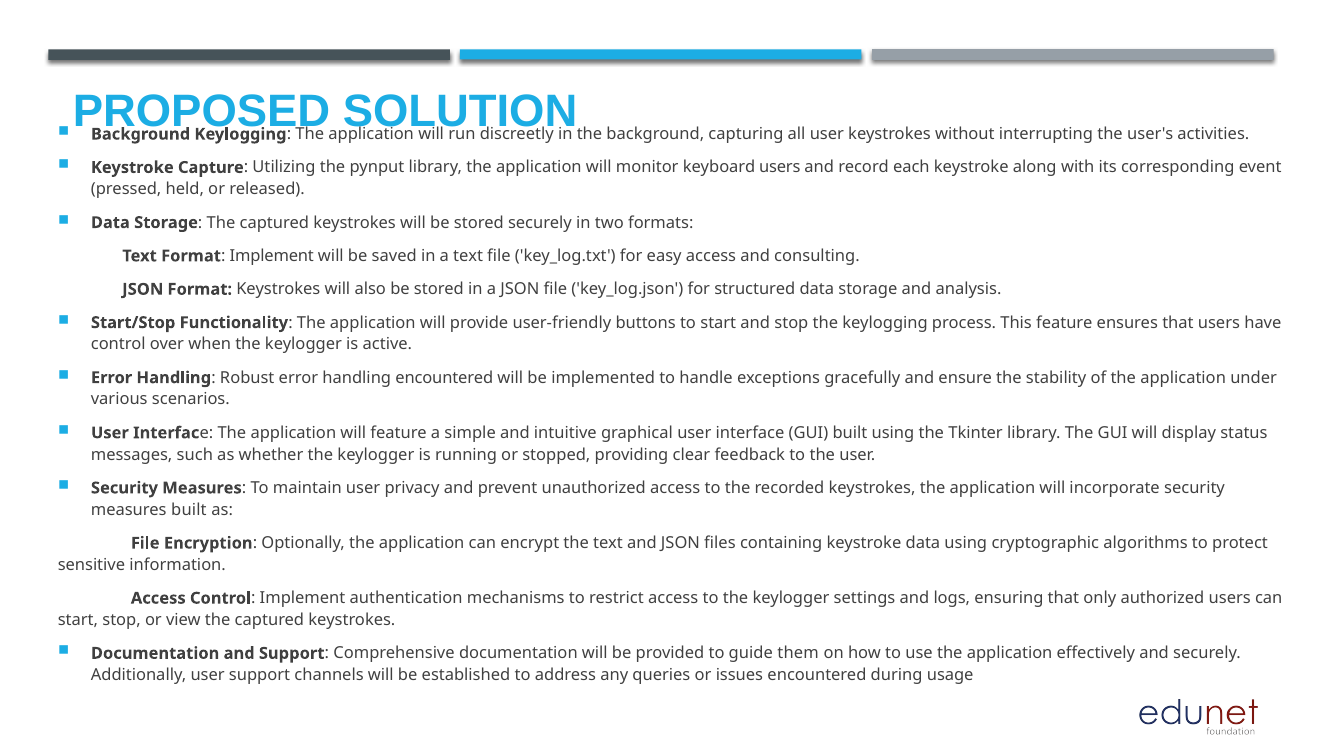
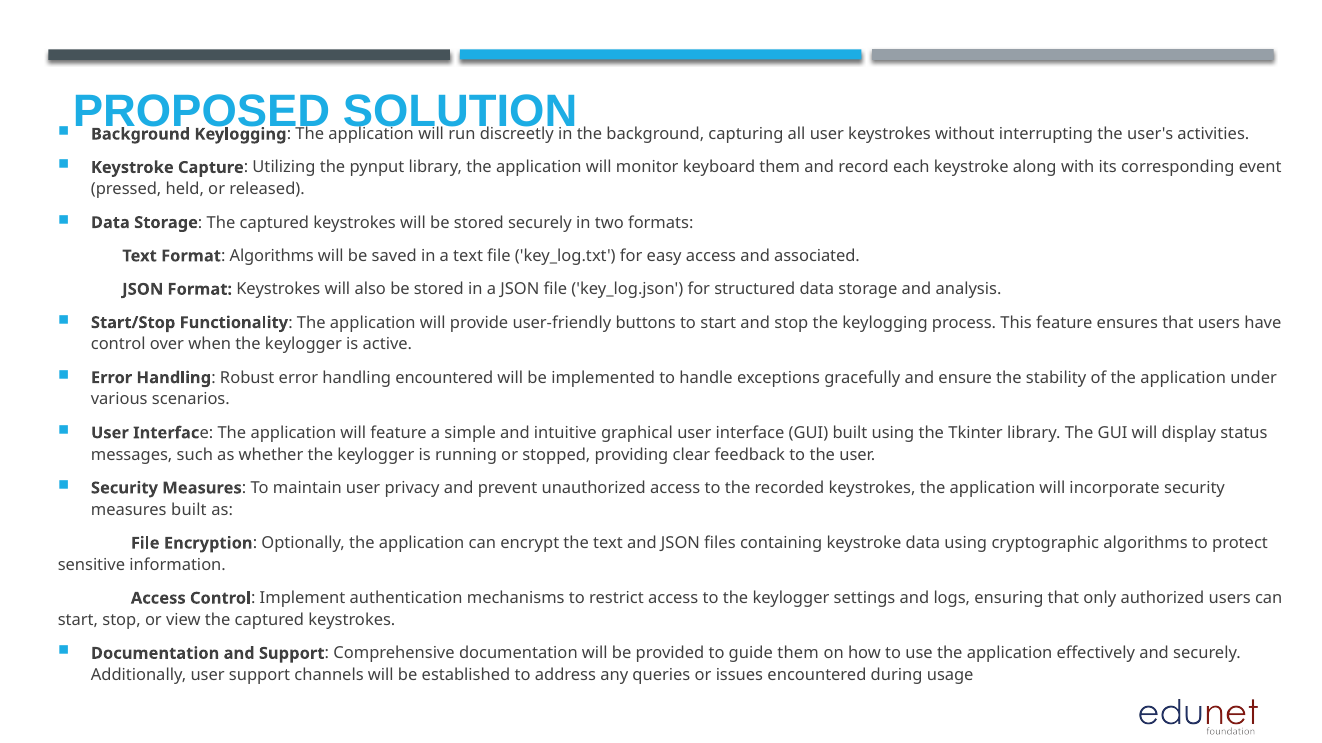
keyboard users: users -> them
Format Implement: Implement -> Algorithms
consulting: consulting -> associated
